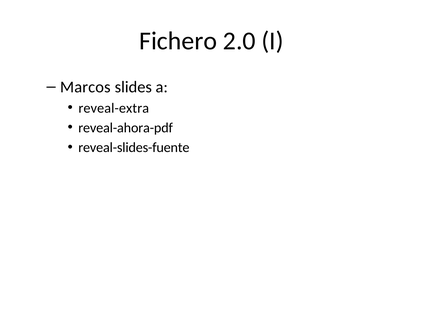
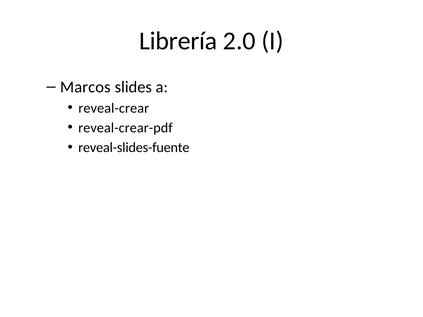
Fichero: Fichero -> Librería
reveal-extra: reveal-extra -> reveal-crear
reveal-ahora-pdf: reveal-ahora-pdf -> reveal-crear-pdf
